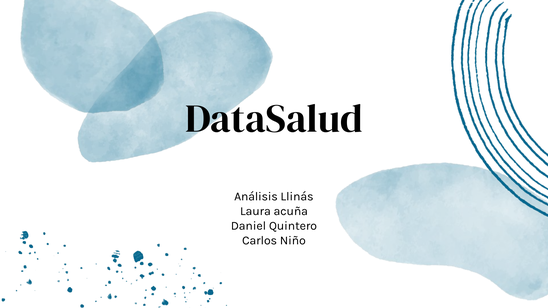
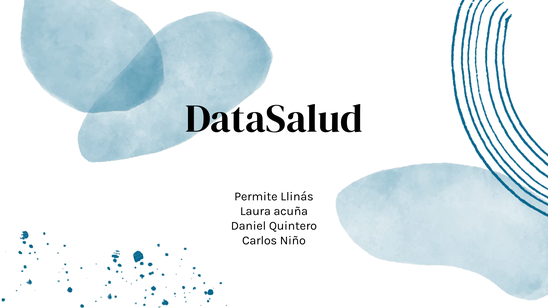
Análisis: Análisis -> Permite
